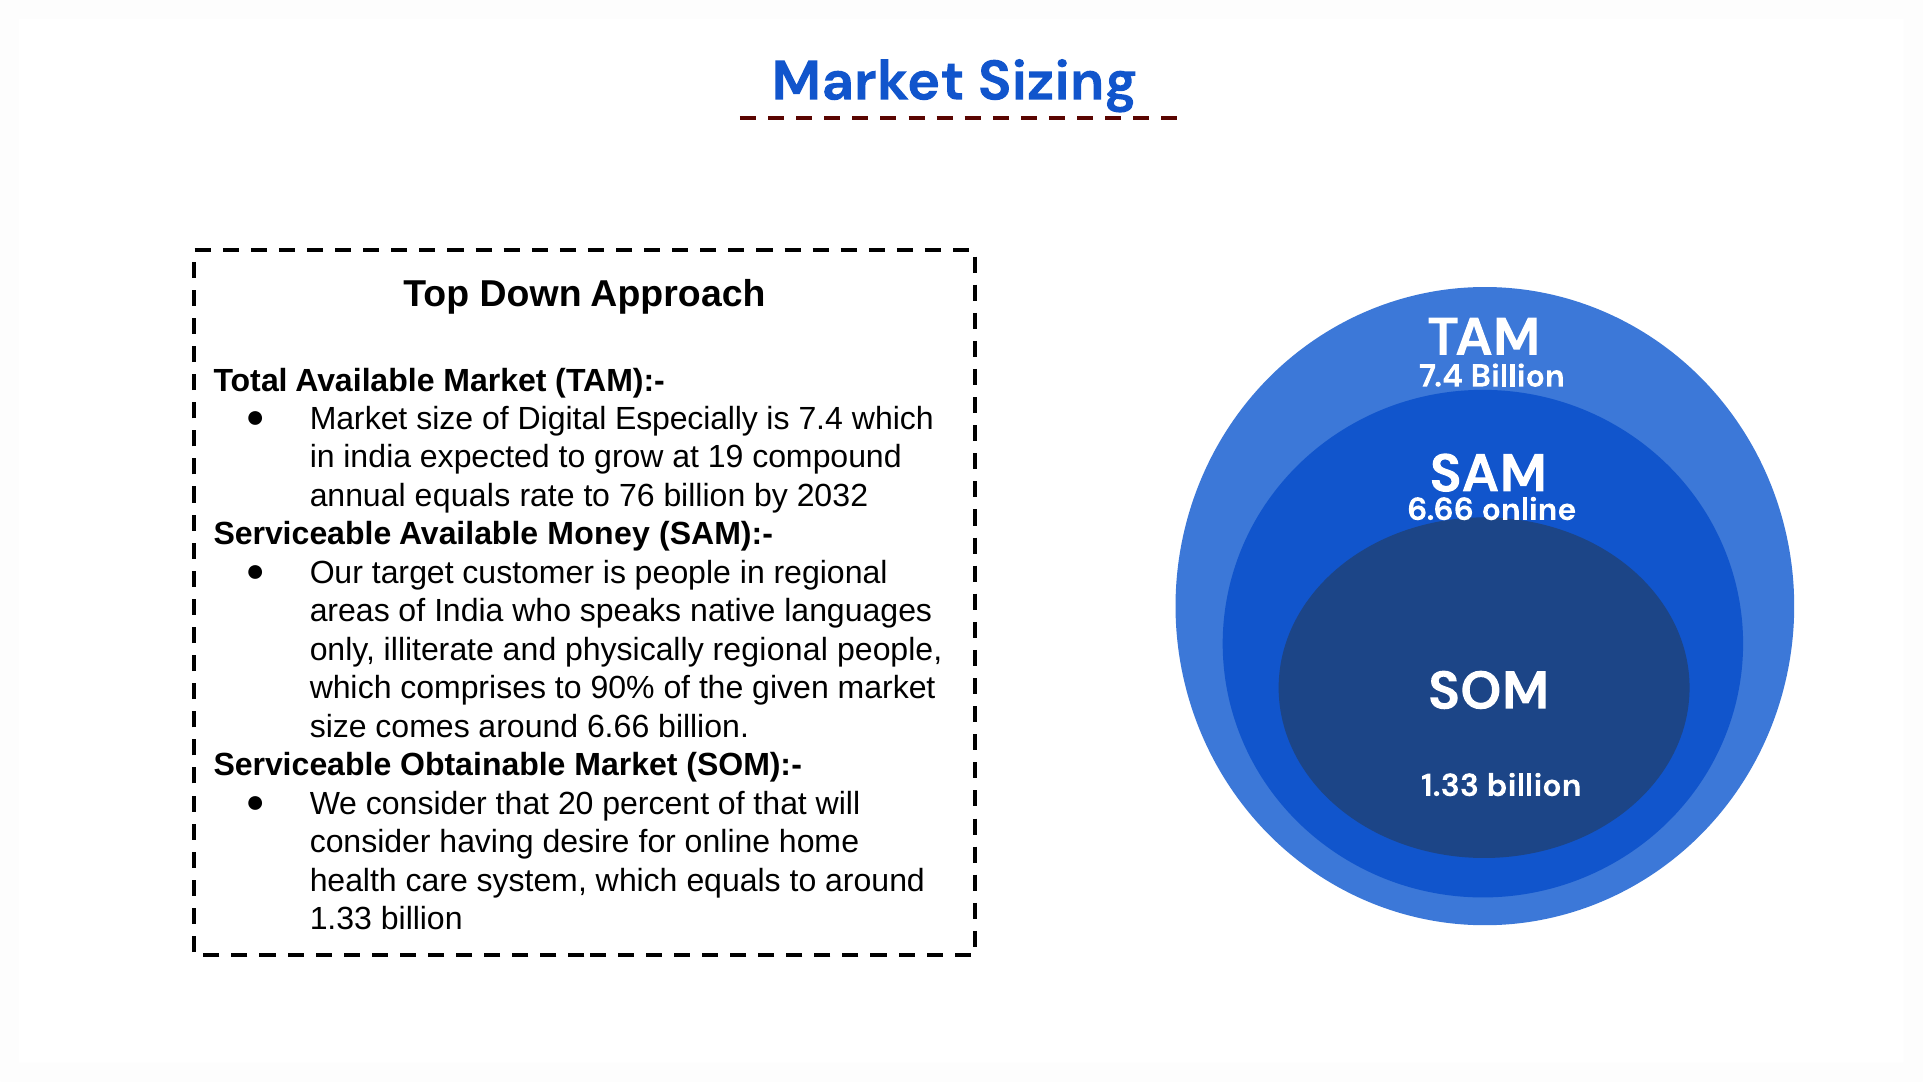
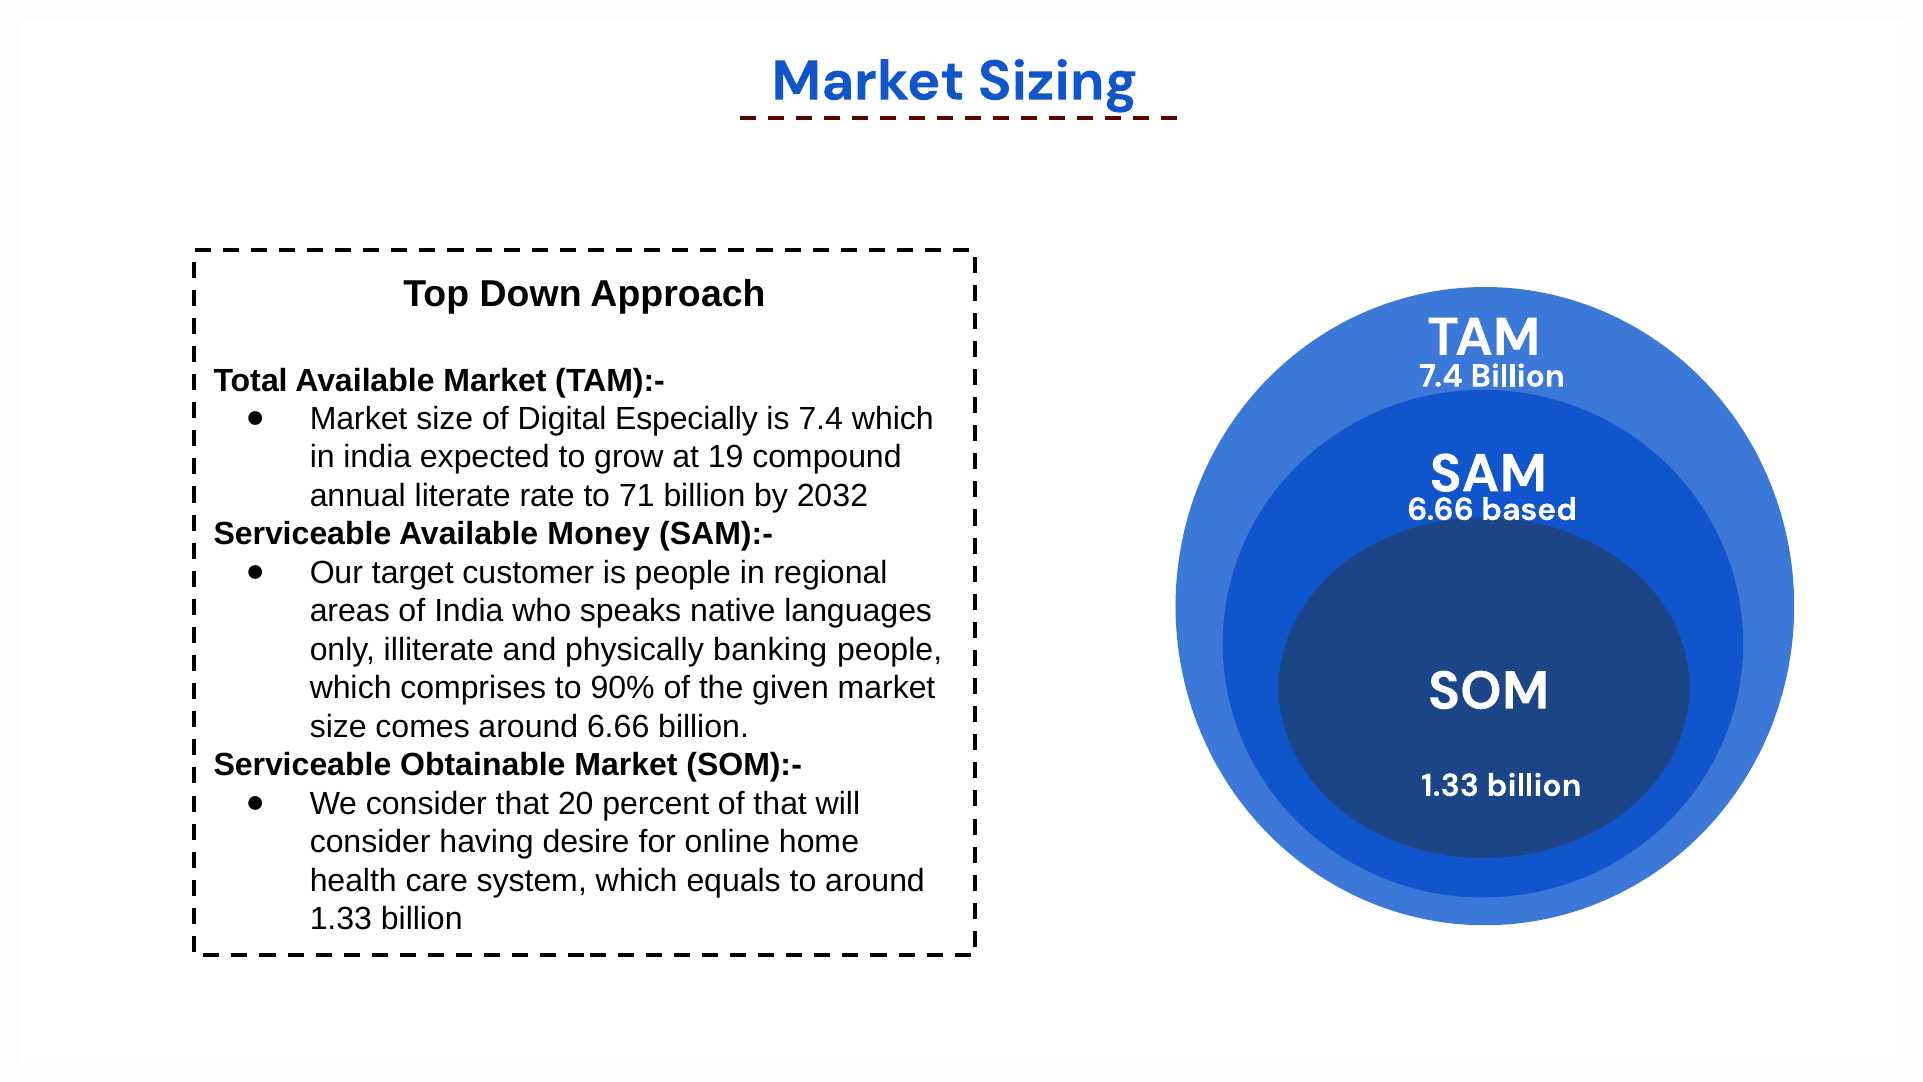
annual equals: equals -> literate
76: 76 -> 71
6.66 online: online -> based
physically regional: regional -> banking
